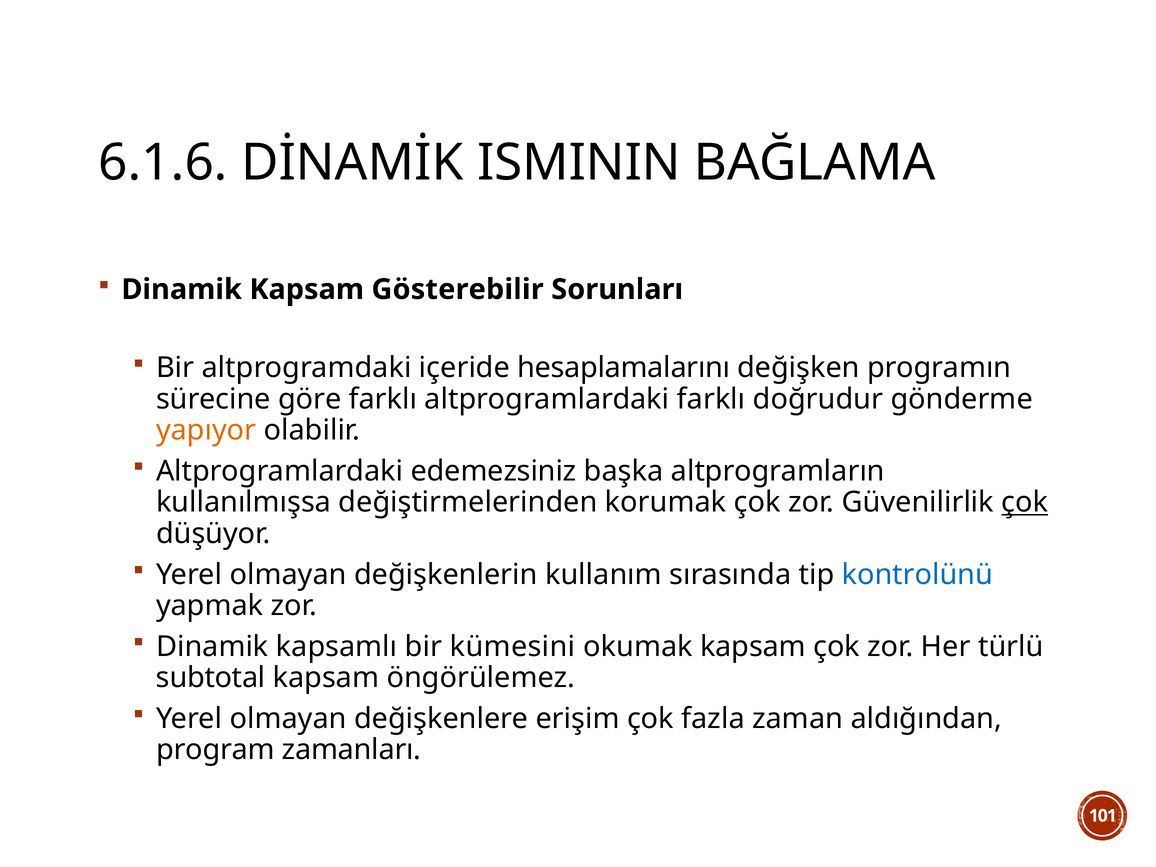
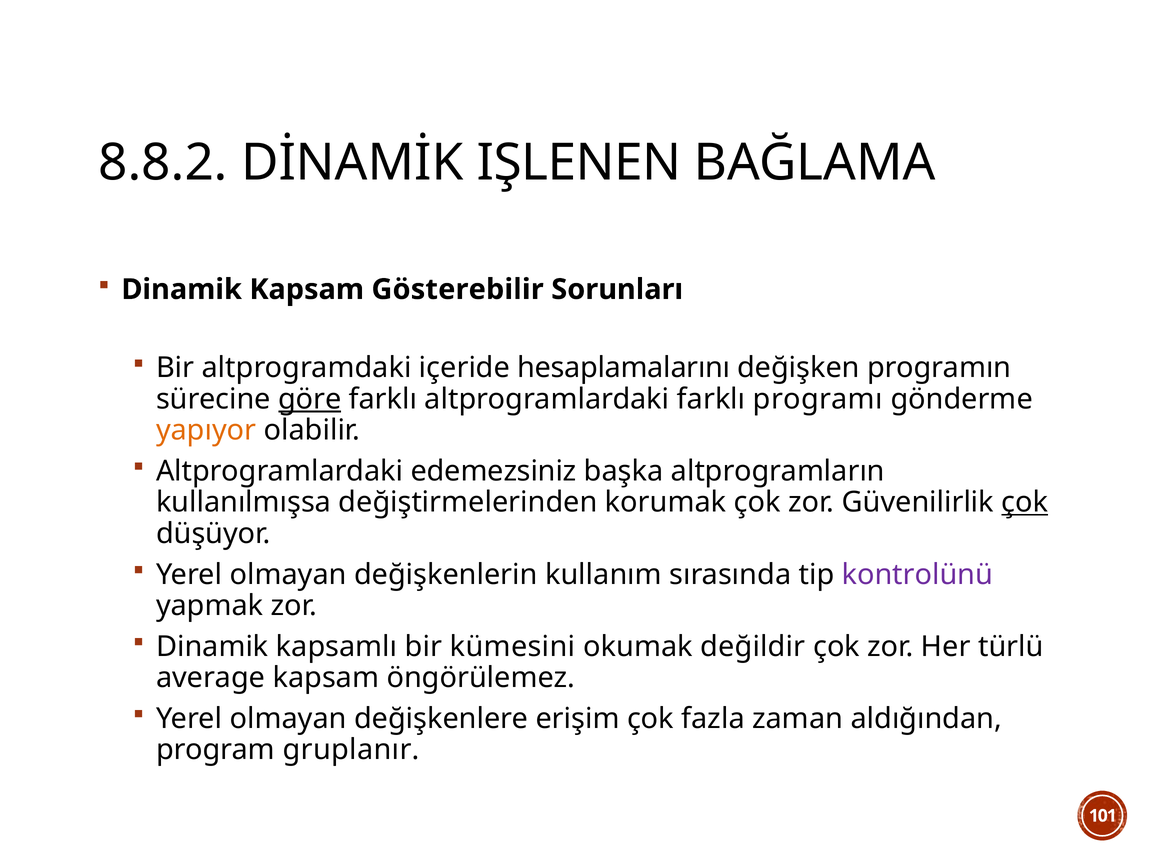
6.1.6: 6.1.6 -> 8.8.2
ISMININ: ISMININ -> IŞLENEN
göre underline: none -> present
doğrudur: doğrudur -> programı
kontrolünü colour: blue -> purple
okumak kapsam: kapsam -> değildir
subtotal: subtotal -> average
zamanları: zamanları -> gruplanır
